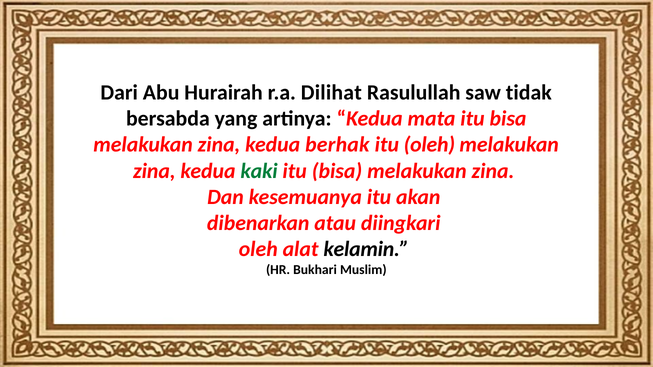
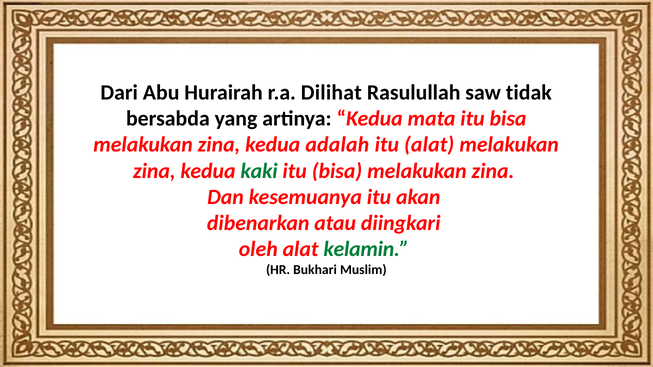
berhak: berhak -> adalah
itu oleh: oleh -> alat
kelamin colour: black -> green
